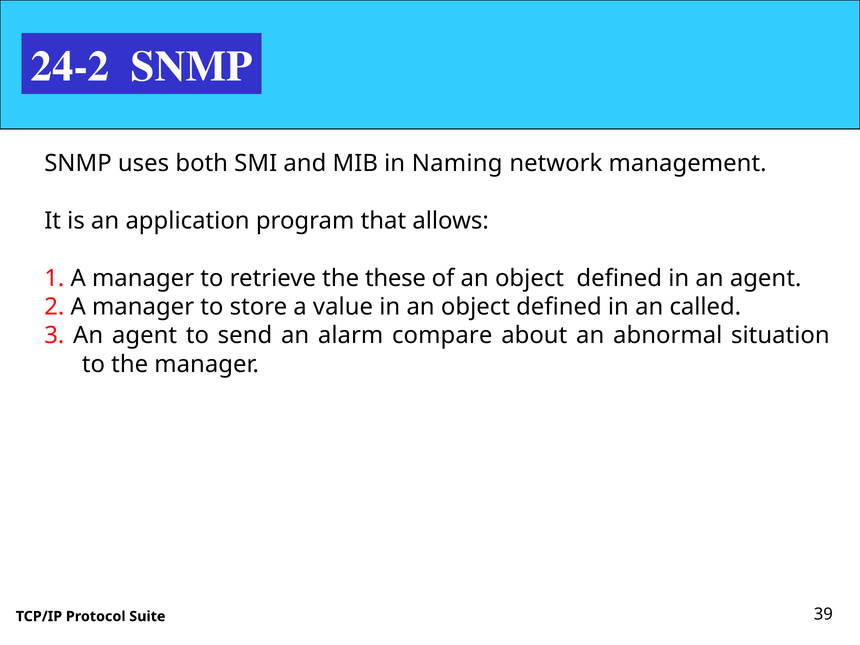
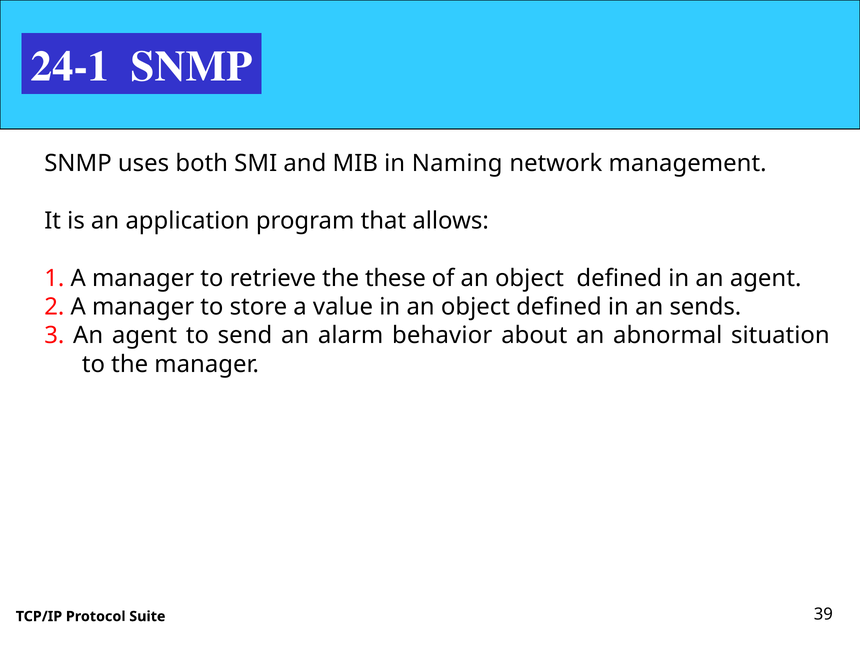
24-2: 24-2 -> 24-1
called: called -> sends
compare: compare -> behavior
